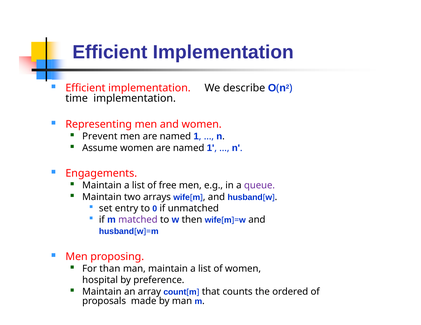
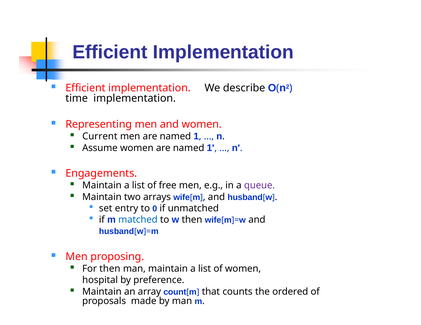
Prevent: Prevent -> Current
matched colour: purple -> blue
For than: than -> then
